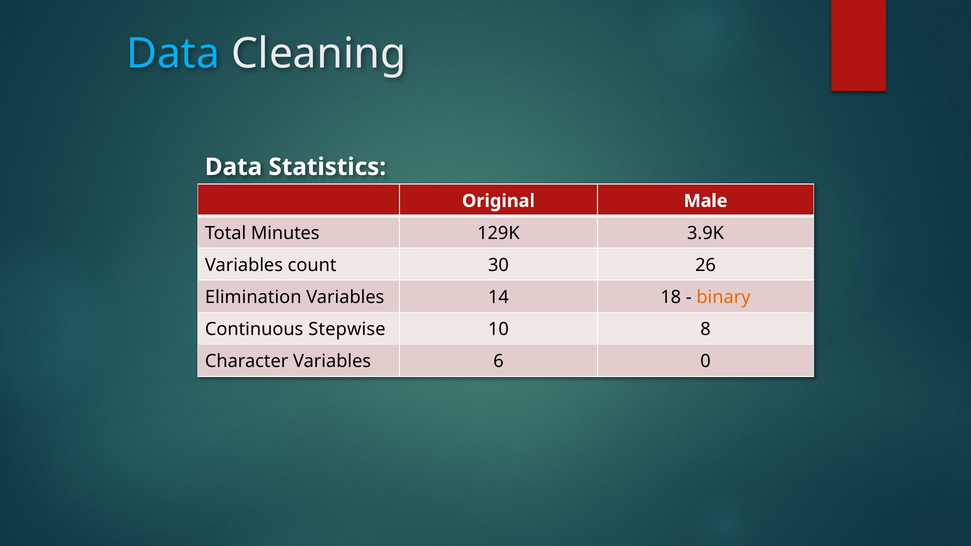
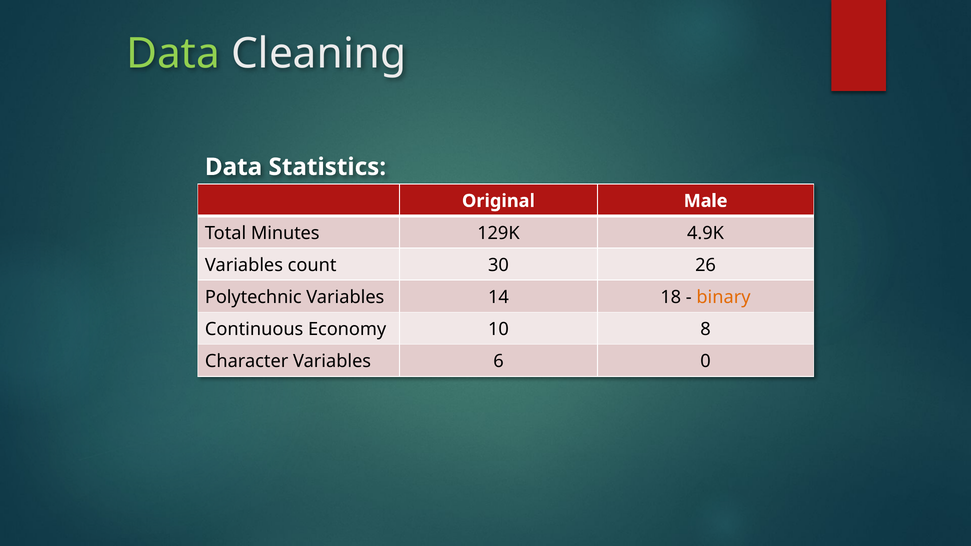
Data at (173, 54) colour: light blue -> light green
3.9K: 3.9K -> 4.9K
Elimination: Elimination -> Polytechnic
Stepwise: Stepwise -> Economy
